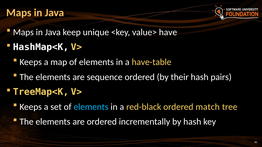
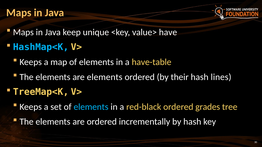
HashMap<K colour: white -> light blue
are sequence: sequence -> elements
pairs: pairs -> lines
match: match -> grades
